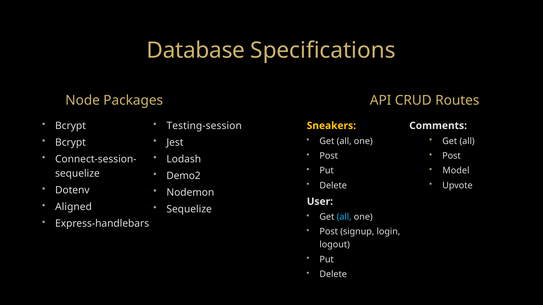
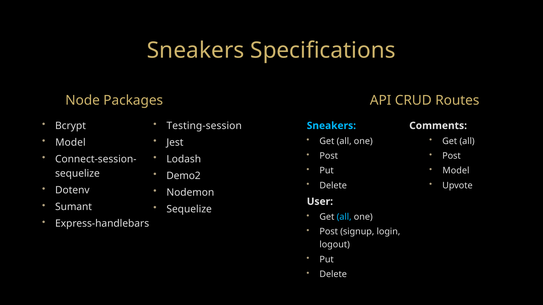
Database at (196, 50): Database -> Sneakers
Sneakers at (331, 126) colour: yellow -> light blue
Bcrypt at (71, 143): Bcrypt -> Model
Aligned: Aligned -> Sumant
